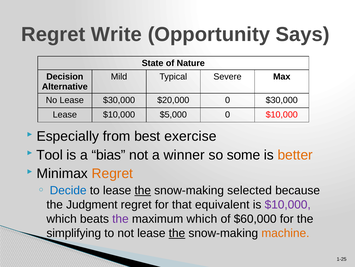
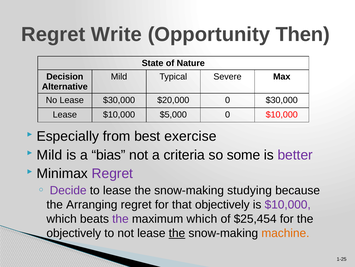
Says: Says -> Then
Tool at (50, 155): Tool -> Mild
winner: winner -> criteria
better colour: orange -> purple
Regret at (112, 173) colour: orange -> purple
Decide colour: blue -> purple
the at (143, 190) underline: present -> none
selected: selected -> studying
Judgment: Judgment -> Arranging
that equivalent: equivalent -> objectively
$60,000: $60,000 -> $25,454
simplifying at (74, 233): simplifying -> objectively
